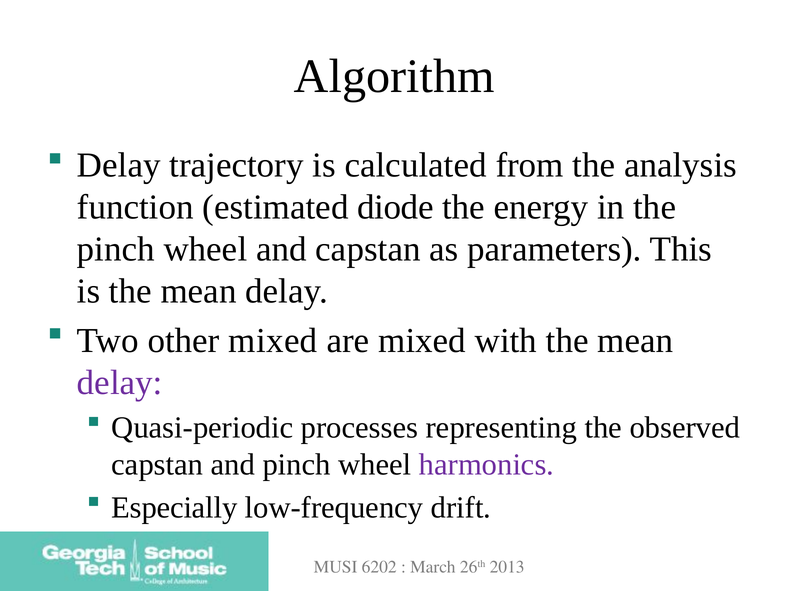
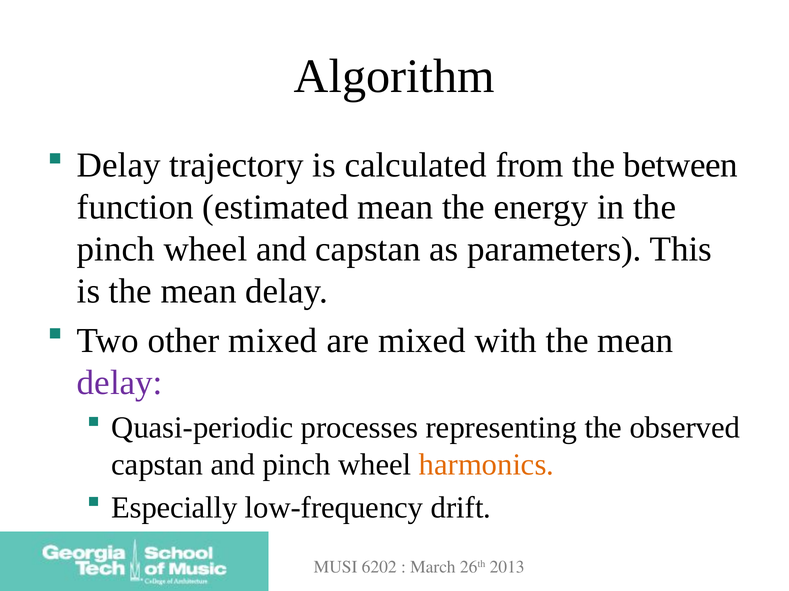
analysis: analysis -> between
estimated diode: diode -> mean
harmonics colour: purple -> orange
